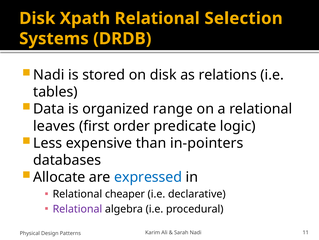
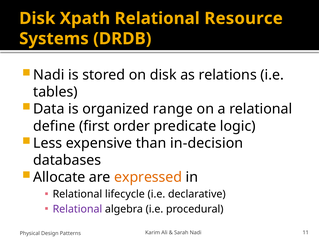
Selection: Selection -> Resource
leaves: leaves -> define
in-pointers: in-pointers -> in-decision
expressed colour: blue -> orange
cheaper: cheaper -> lifecycle
